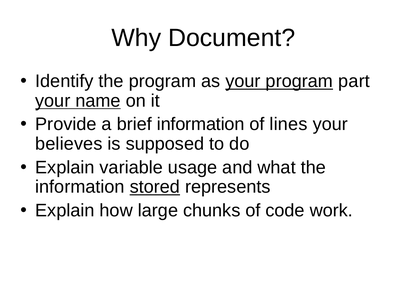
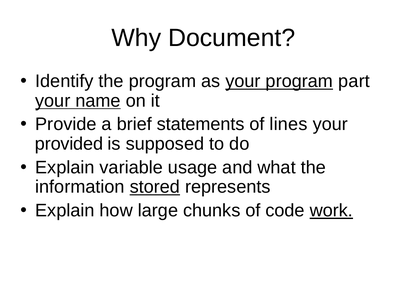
brief information: information -> statements
believes: believes -> provided
work underline: none -> present
